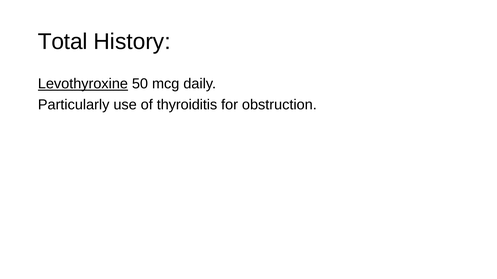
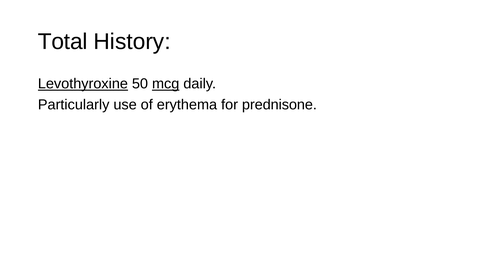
mcg underline: none -> present
thyroiditis: thyroiditis -> erythema
obstruction: obstruction -> prednisone
